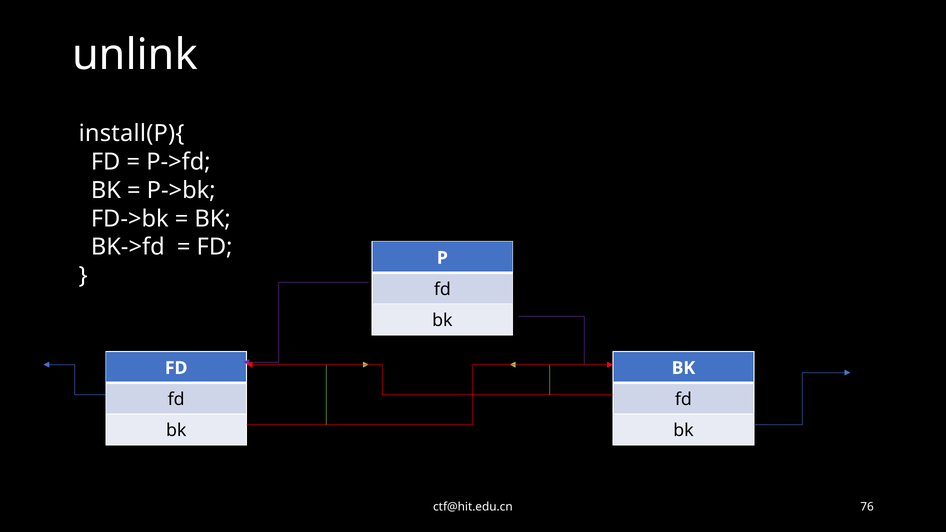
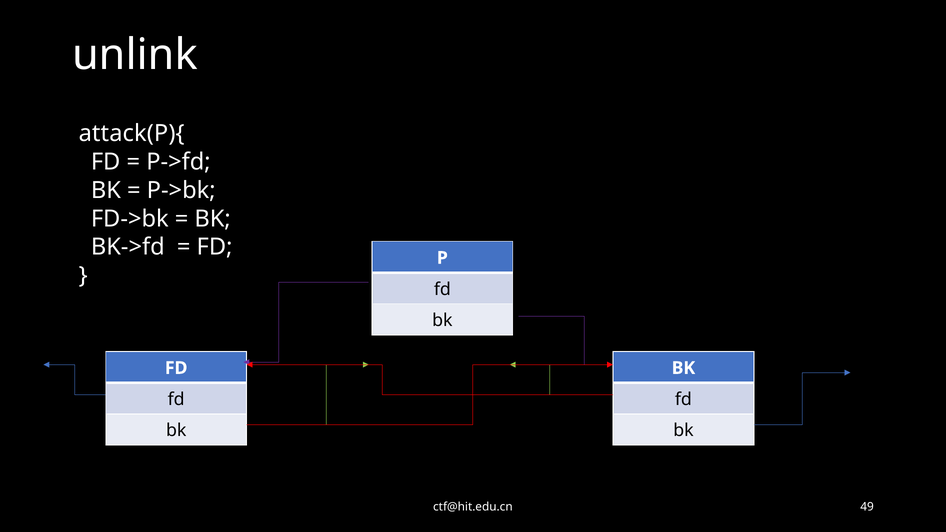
install(P){: install(P){ -> attack(P){
76: 76 -> 49
